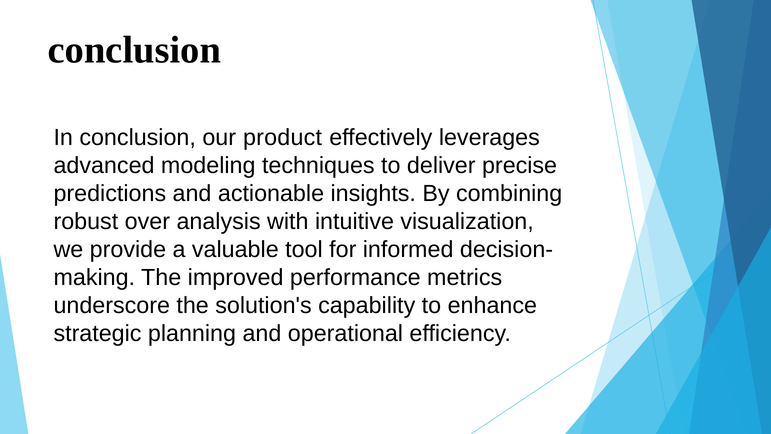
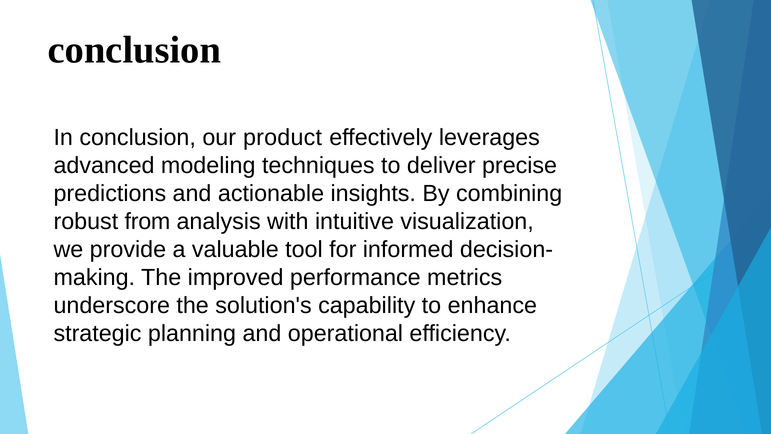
over: over -> from
